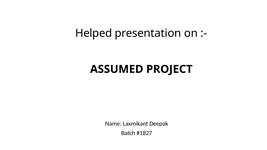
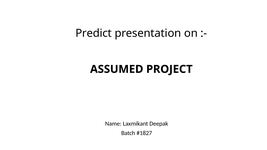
Helped: Helped -> Predict
